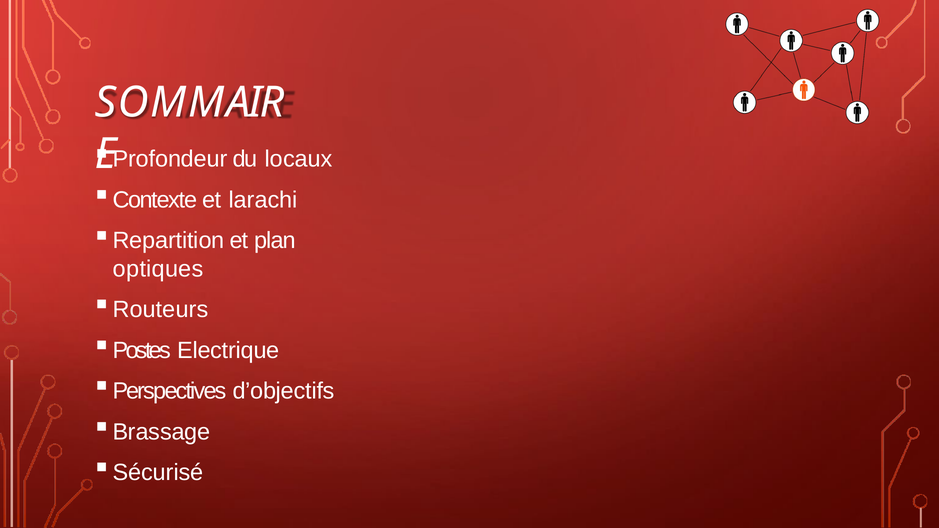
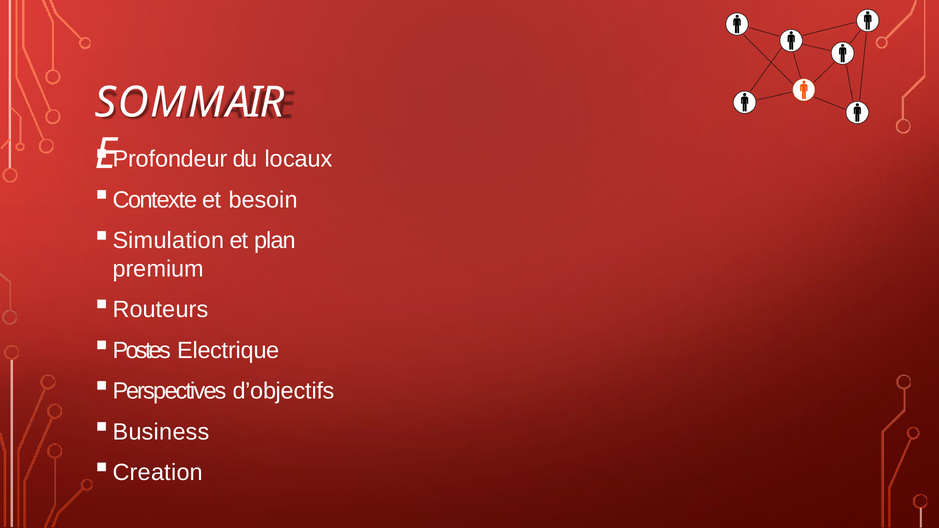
larachi: larachi -> besoin
Repartition: Repartition -> Simulation
optiques: optiques -> premium
Brassage: Brassage -> Business
Sécurisé: Sécurisé -> Creation
